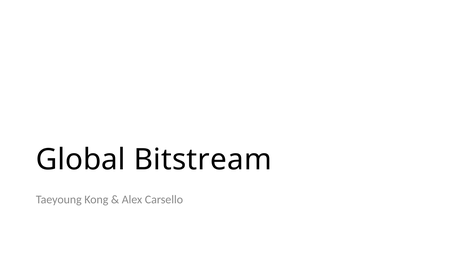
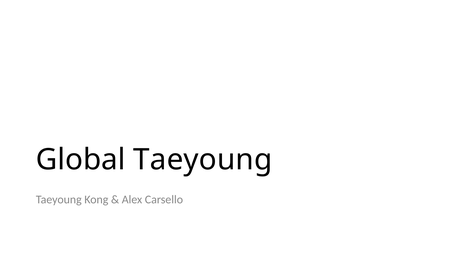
Global Bitstream: Bitstream -> Taeyoung
